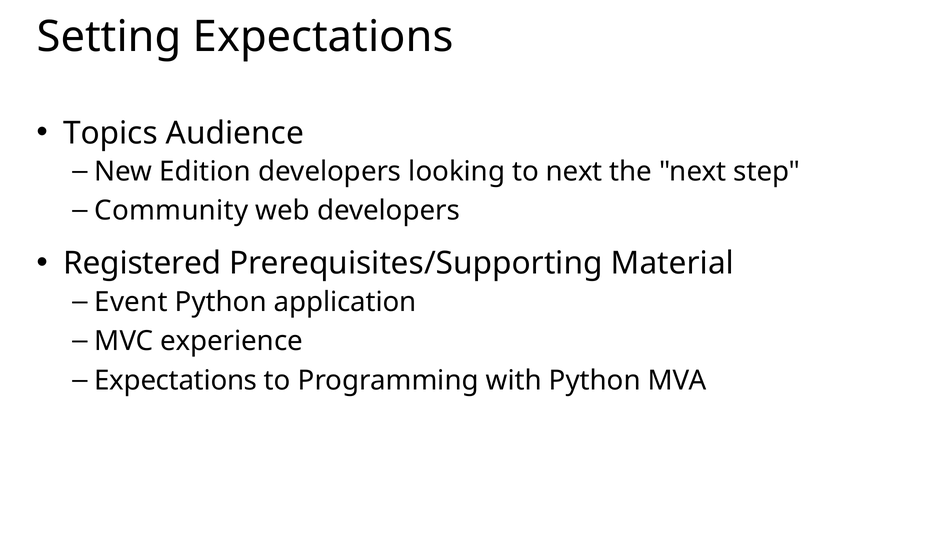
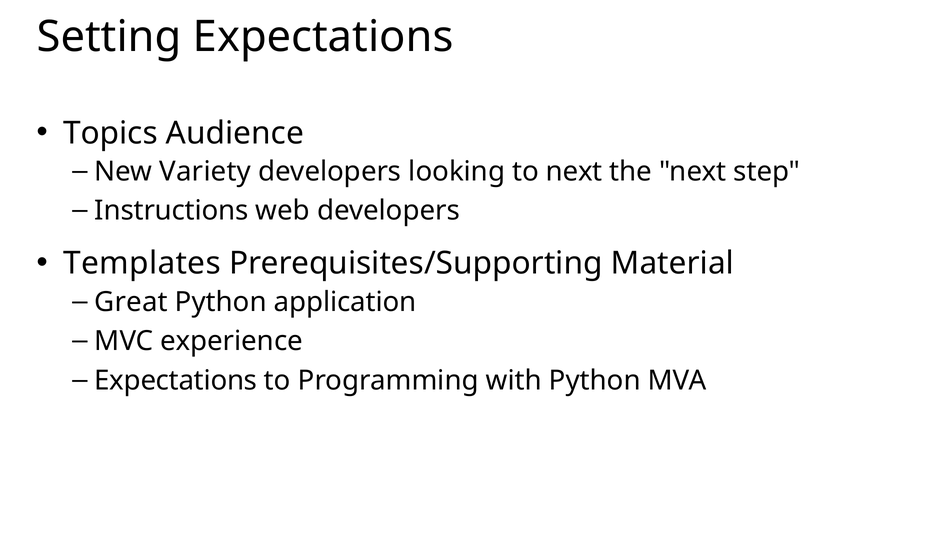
Edition: Edition -> Variety
Community: Community -> Instructions
Registered: Registered -> Templates
Event: Event -> Great
